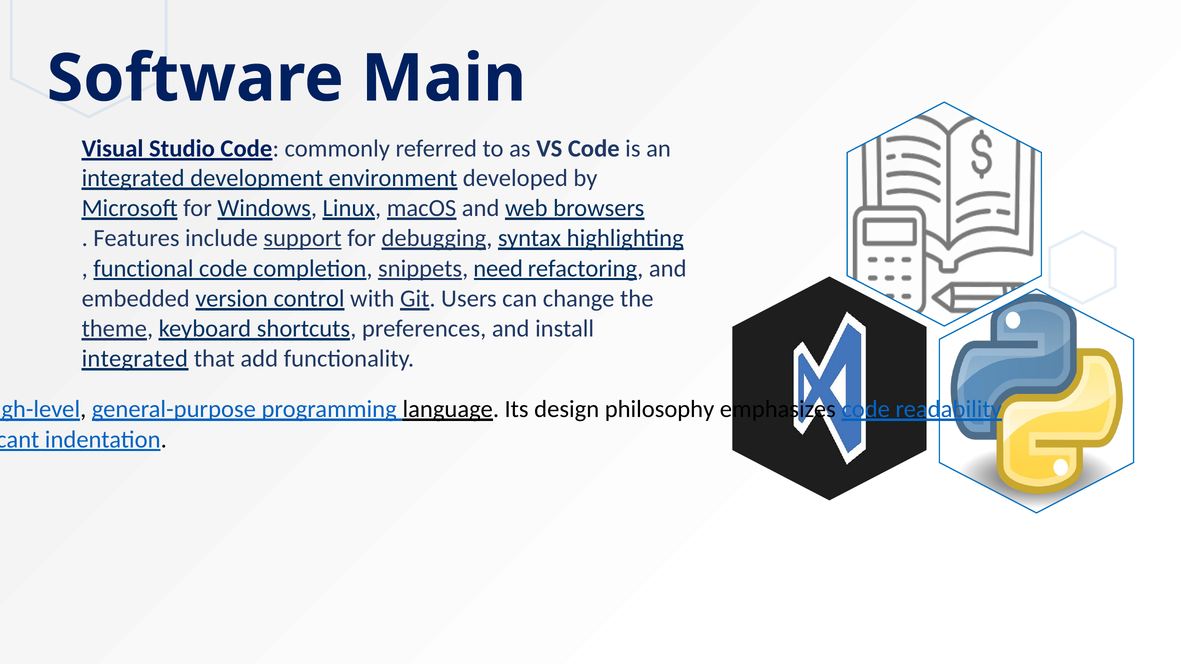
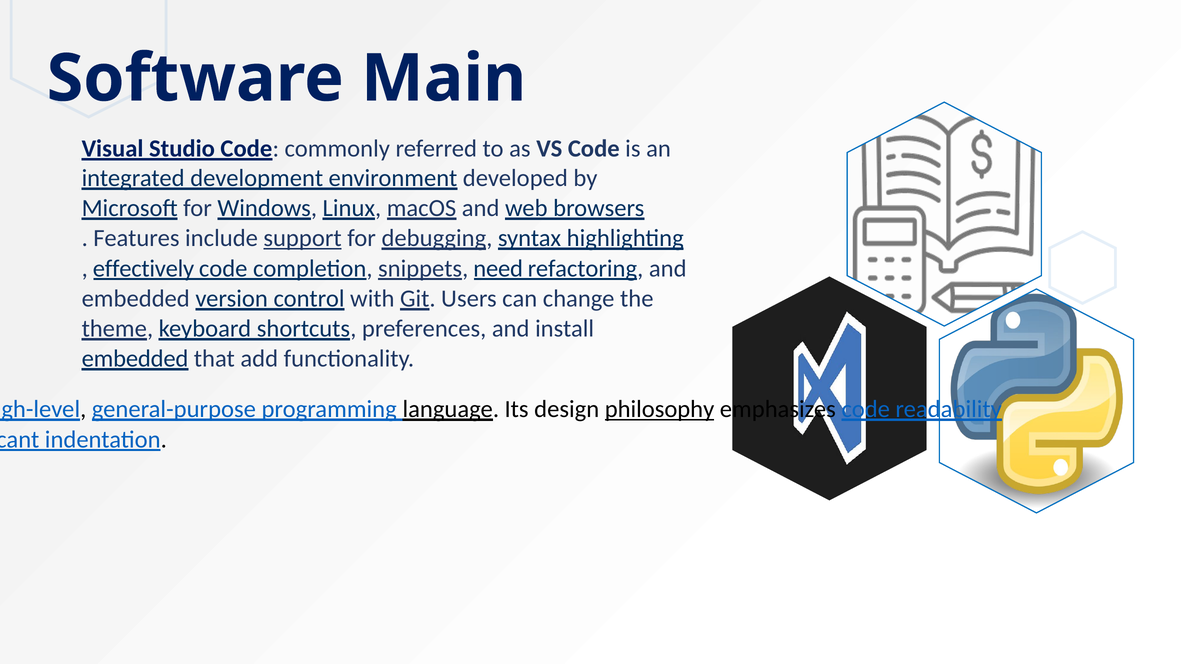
functional: functional -> effectively
integrated at (135, 359): integrated -> embedded
philosophy underline: none -> present
